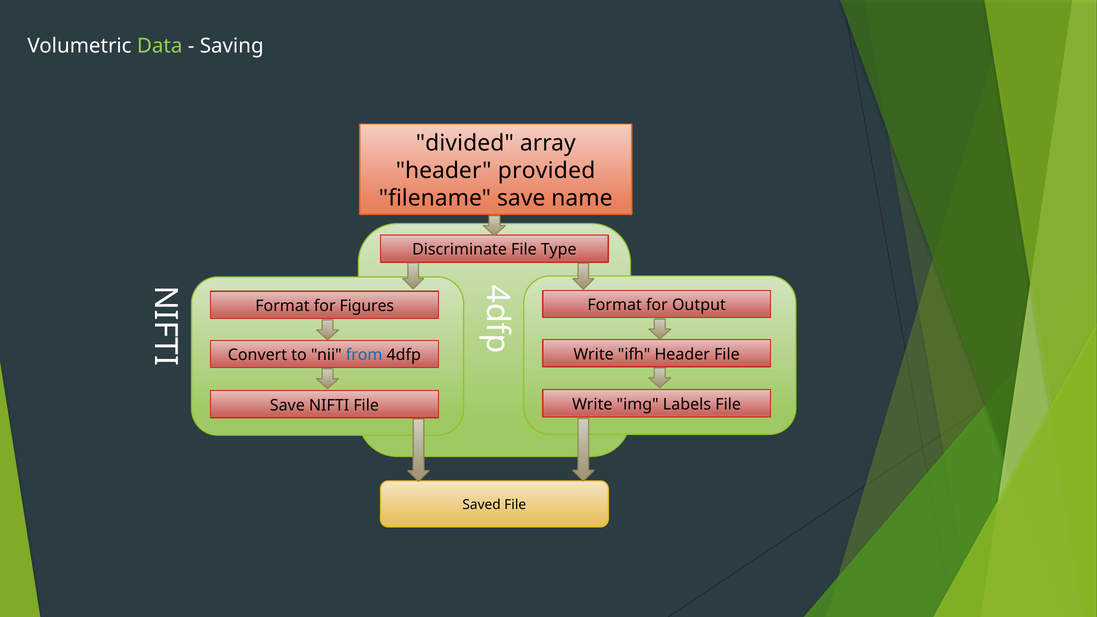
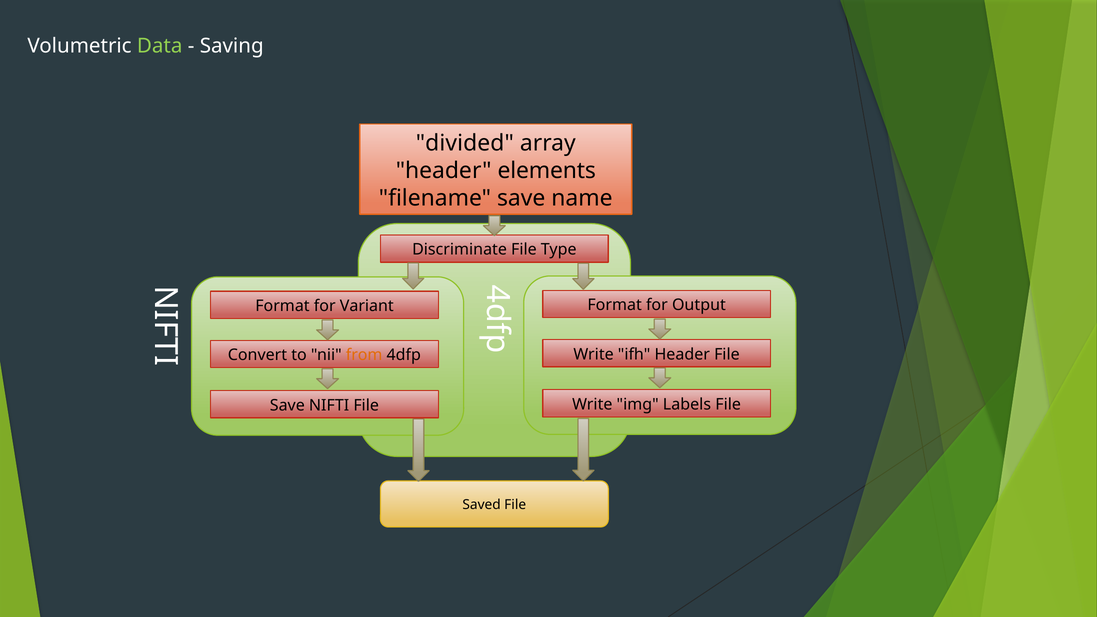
provided: provided -> elements
Figures: Figures -> Variant
from colour: blue -> orange
